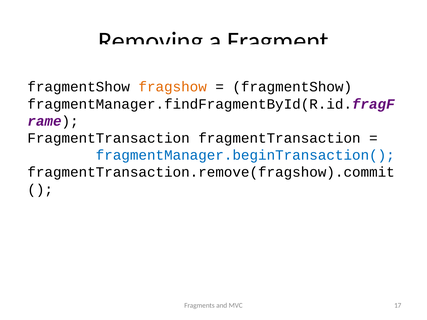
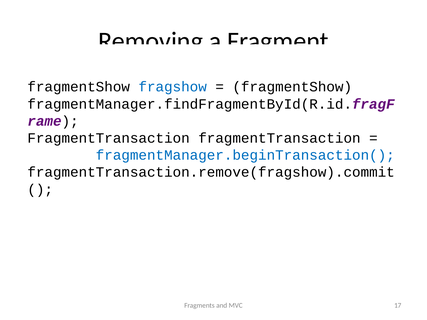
fragshow colour: orange -> blue
